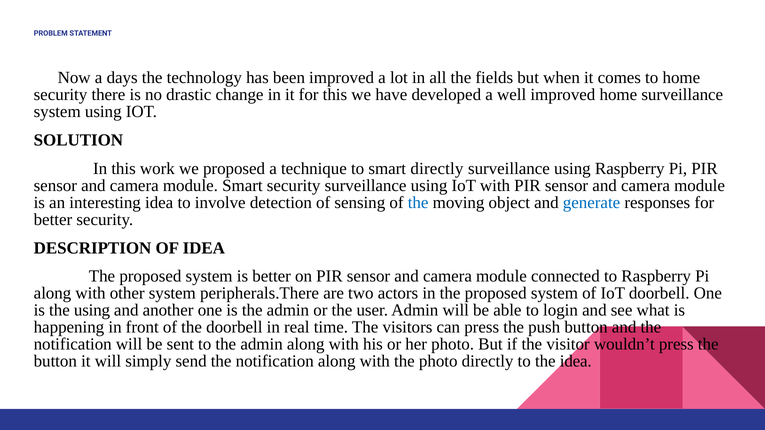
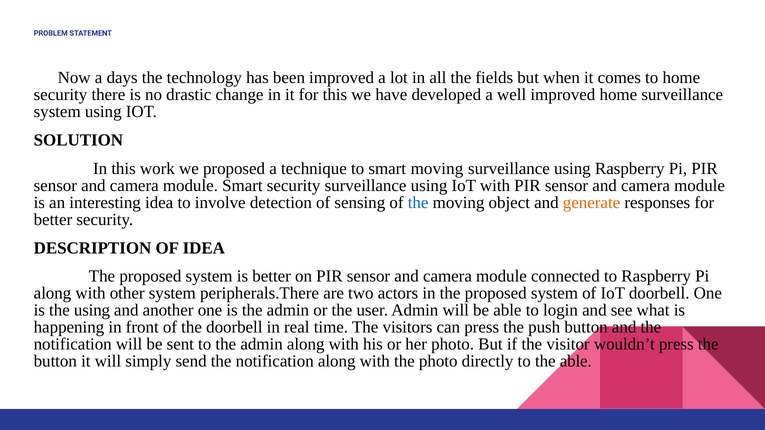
smart directly: directly -> moving
generate colour: blue -> orange
the idea: idea -> able
